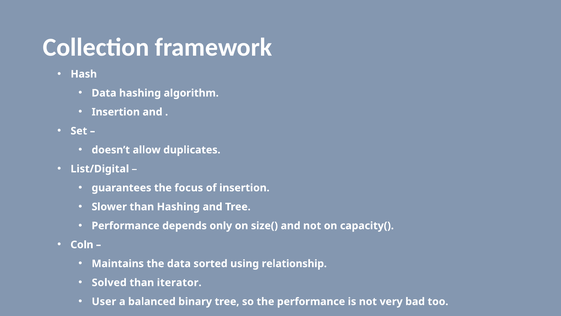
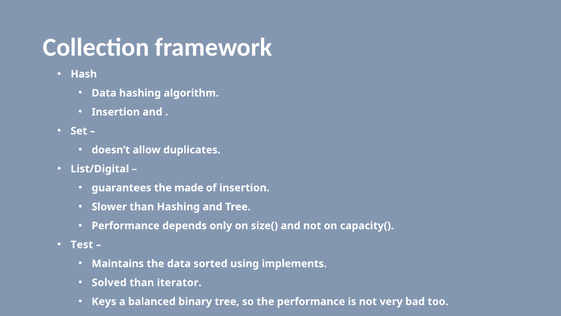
focus: focus -> made
Coln: Coln -> Test
relationship: relationship -> implements
User: User -> Keys
